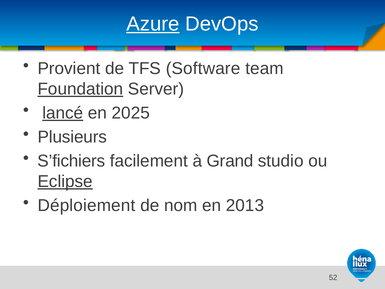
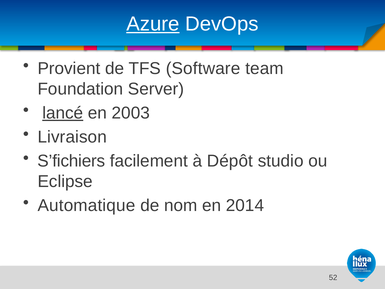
Foundation underline: present -> none
2025: 2025 -> 2003
Plusieurs: Plusieurs -> Livraison
Grand: Grand -> Dépôt
Eclipse underline: present -> none
Déploiement: Déploiement -> Automatique
2013: 2013 -> 2014
